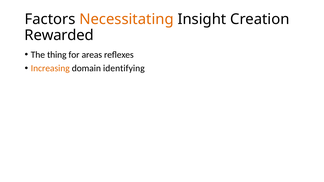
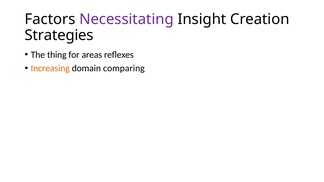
Necessitating colour: orange -> purple
Rewarded: Rewarded -> Strategies
identifying: identifying -> comparing
